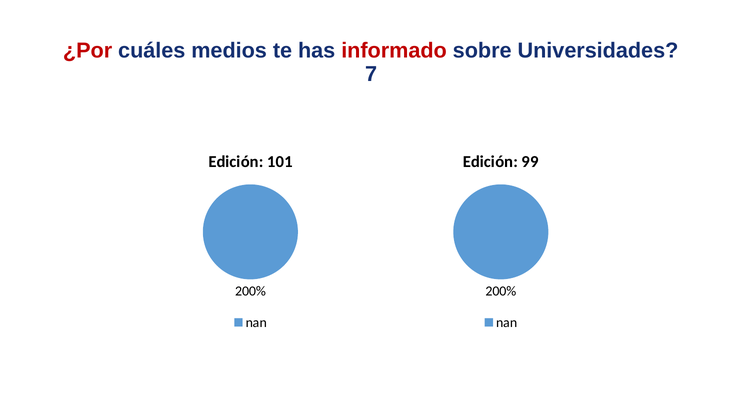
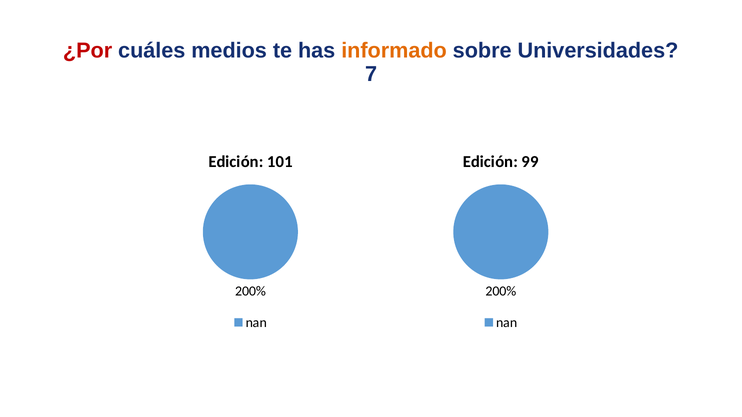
informado colour: red -> orange
